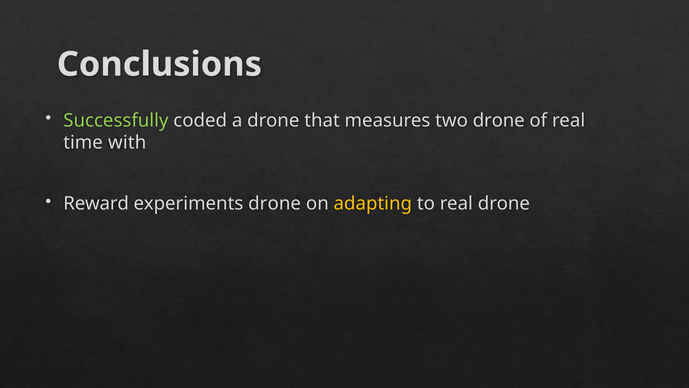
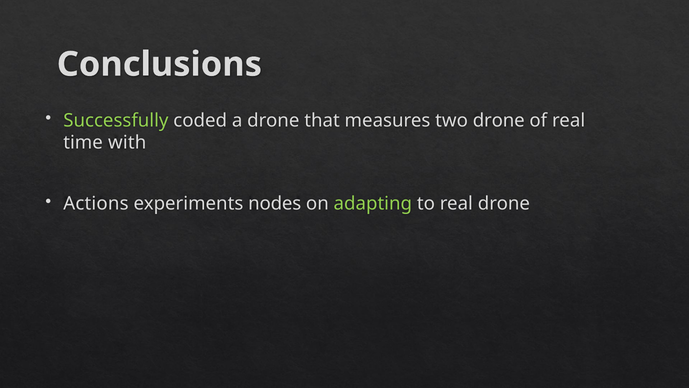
Reward: Reward -> Actions
experiments drone: drone -> nodes
adapting colour: yellow -> light green
